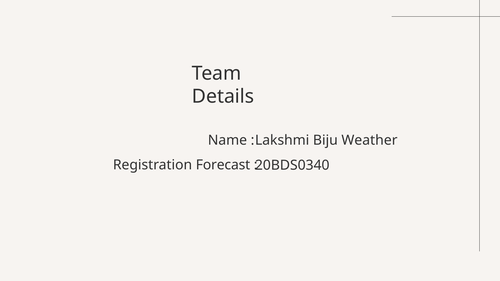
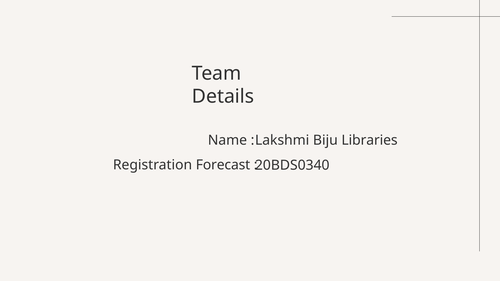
Weather: Weather -> Libraries
